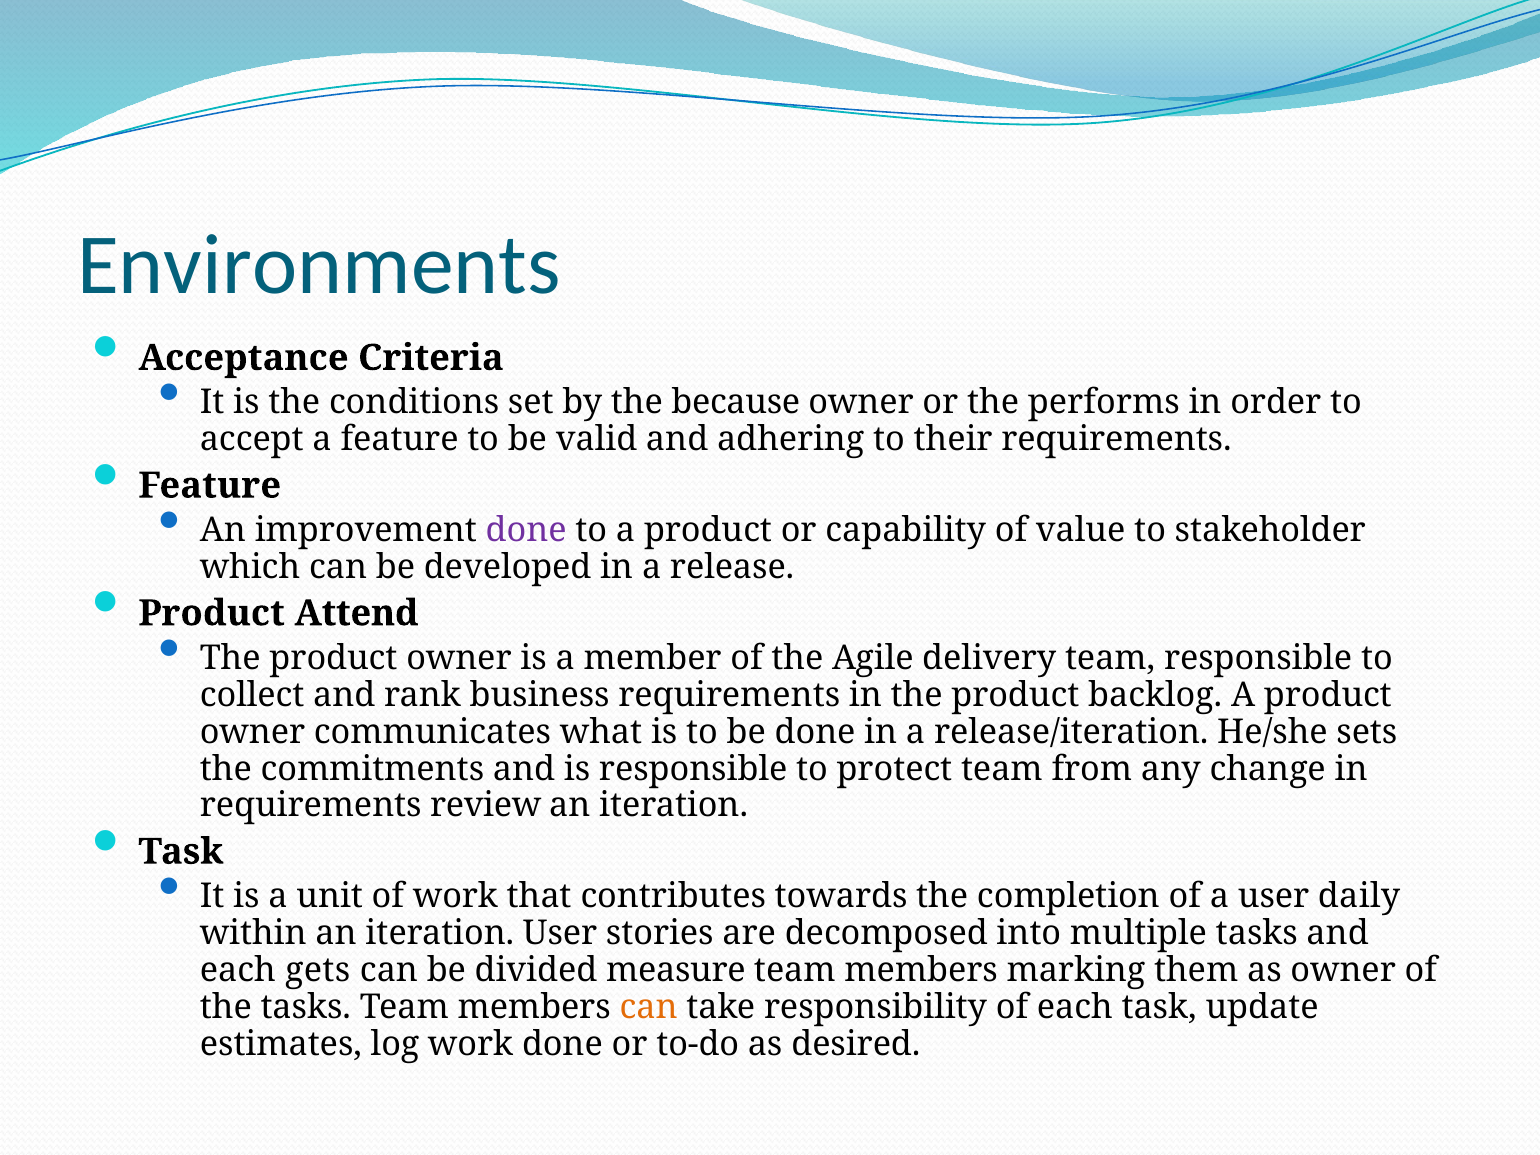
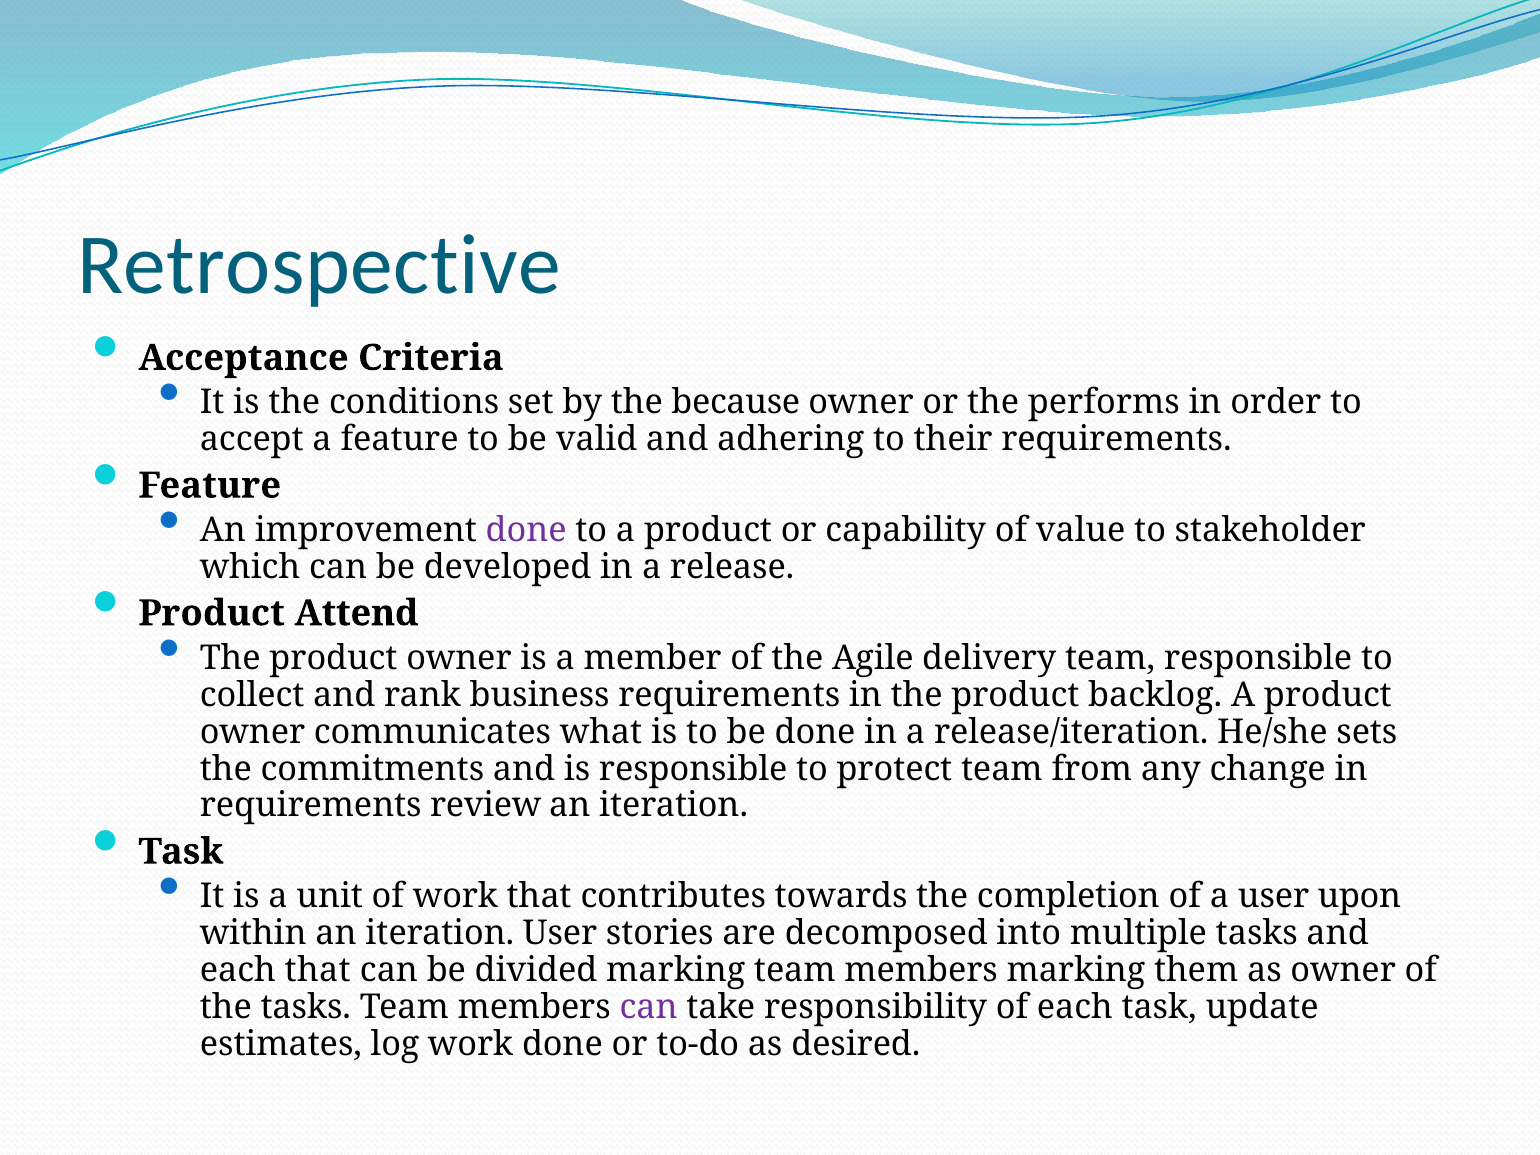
Environments: Environments -> Retrospective
daily: daily -> upon
each gets: gets -> that
divided measure: measure -> marking
can at (649, 1007) colour: orange -> purple
